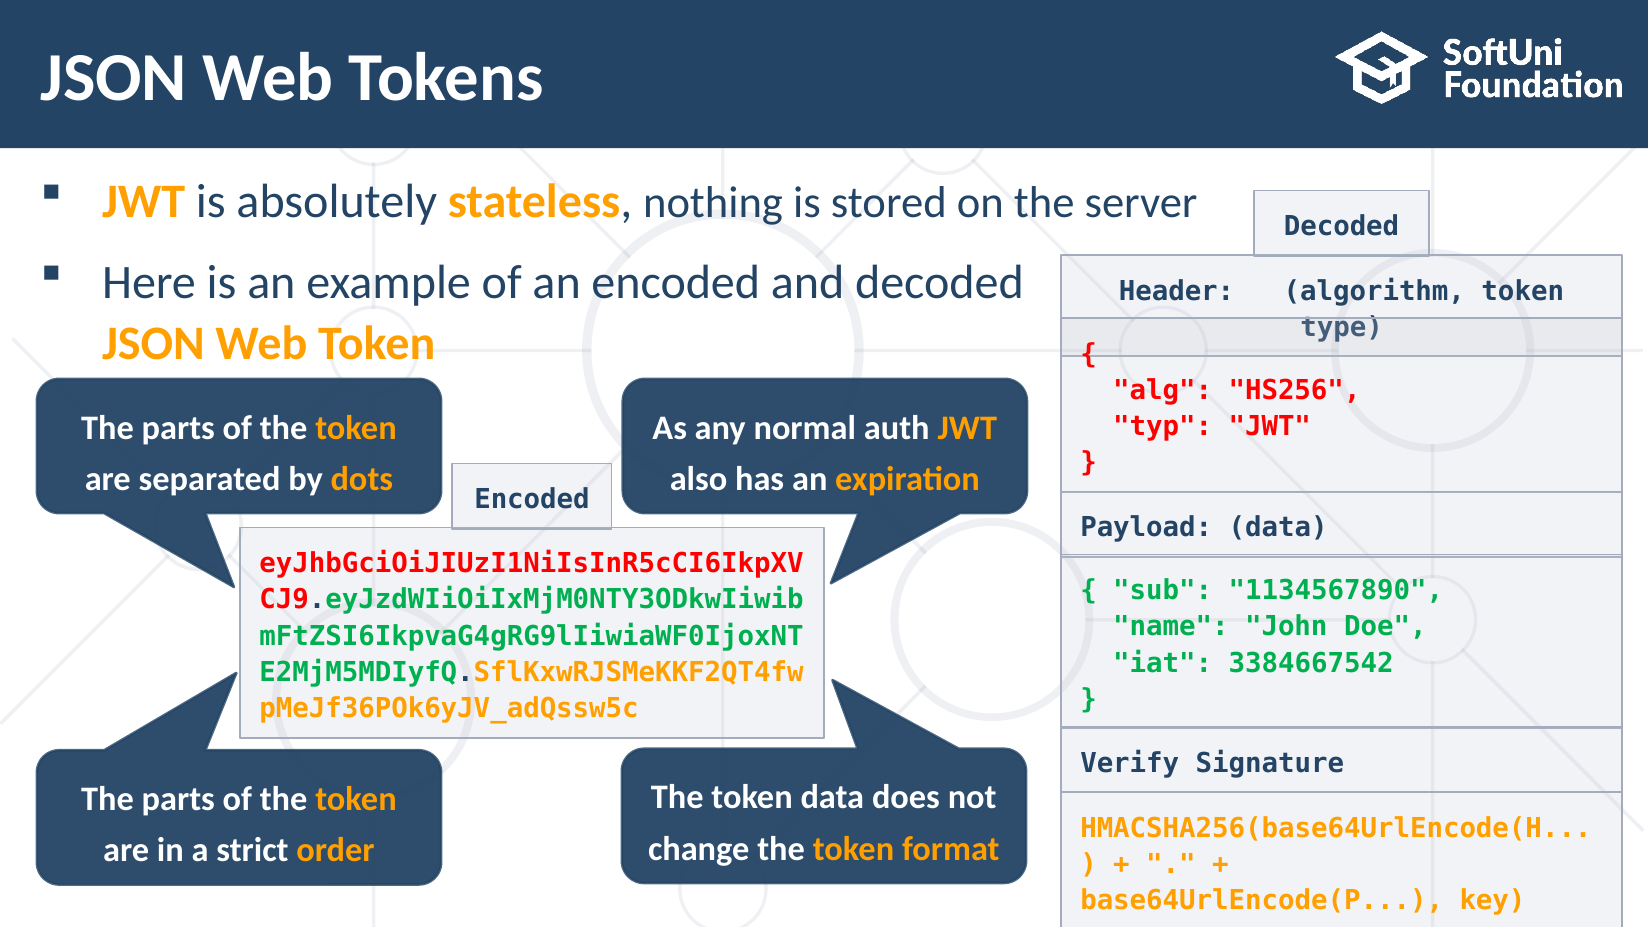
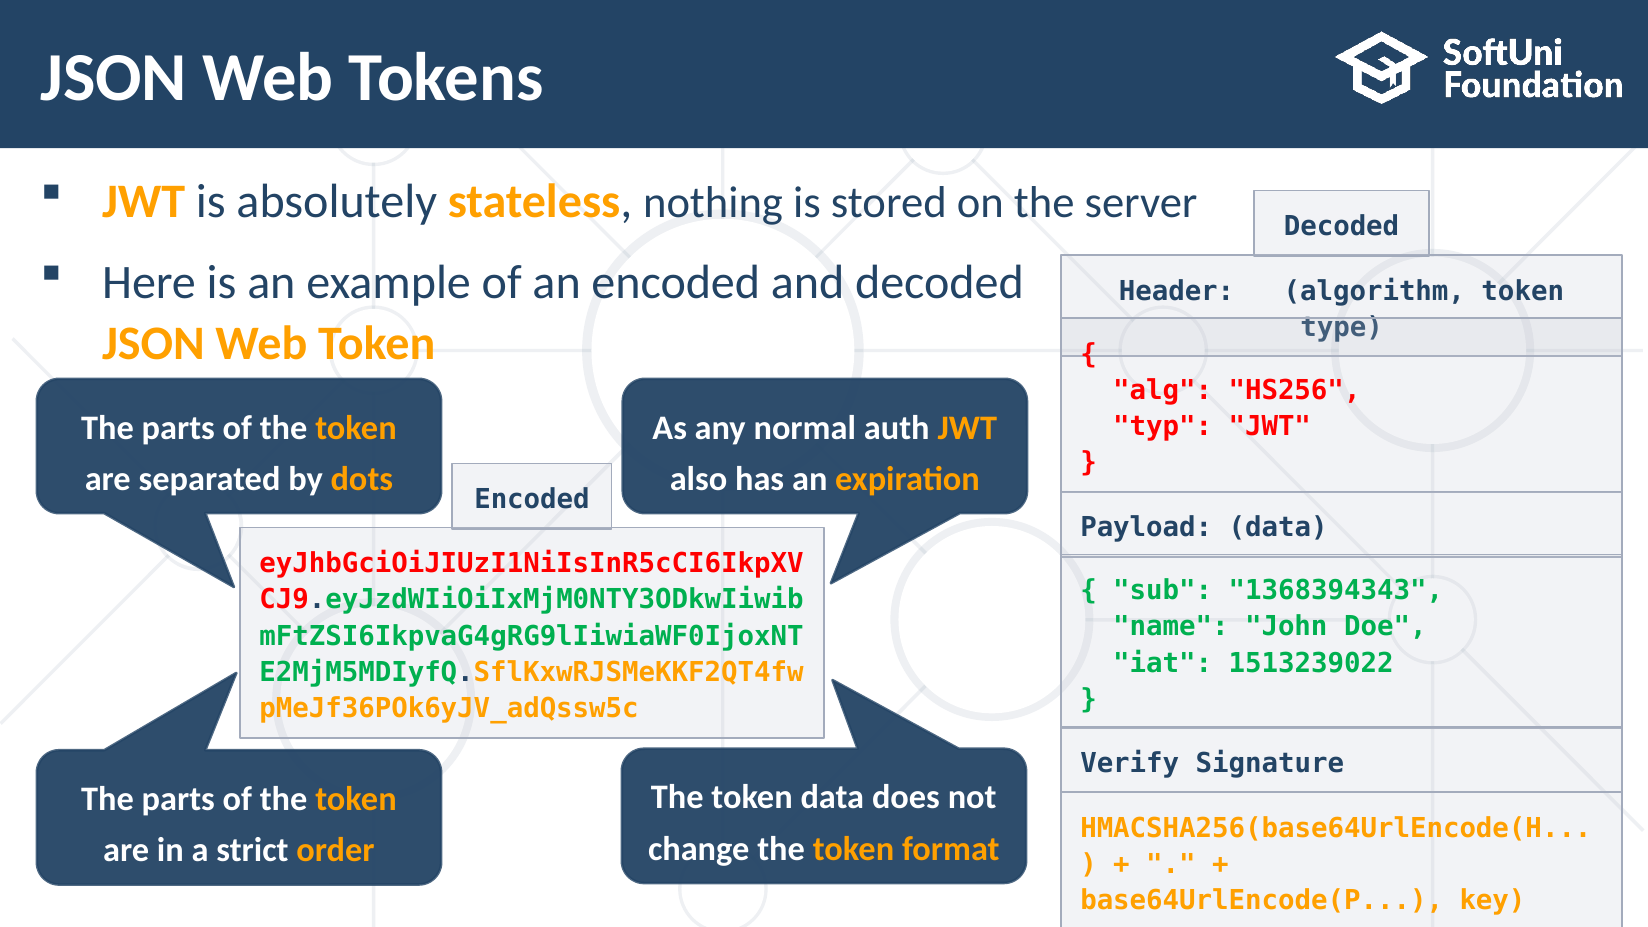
1134567890: 1134567890 -> 1368394343
3384667542: 3384667542 -> 1513239022
